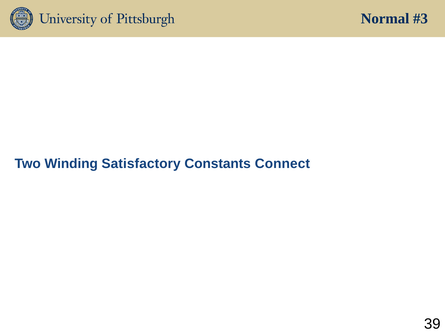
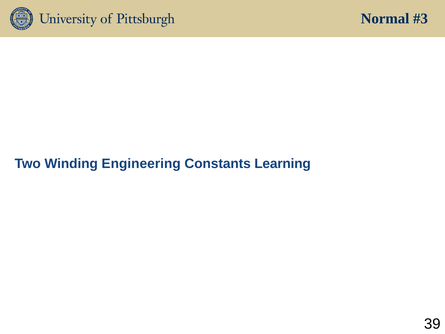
Satisfactory: Satisfactory -> Engineering
Connect: Connect -> Learning
